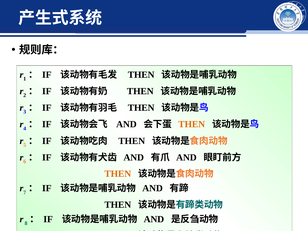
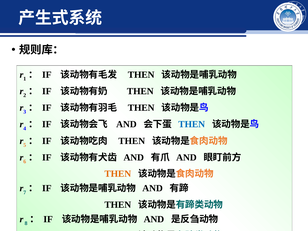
THEN at (192, 124) colour: orange -> blue
